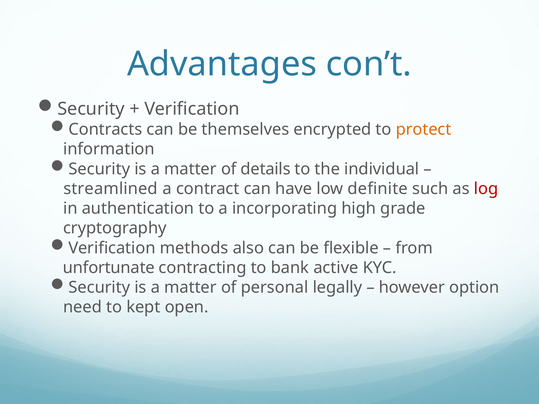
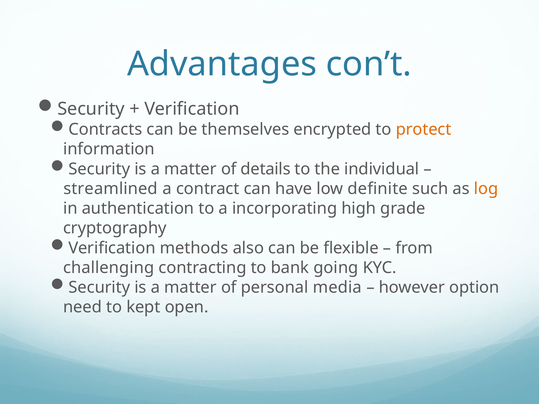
log colour: red -> orange
unfortunate: unfortunate -> challenging
active: active -> going
legally: legally -> media
